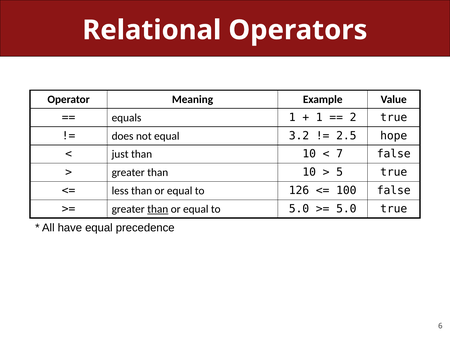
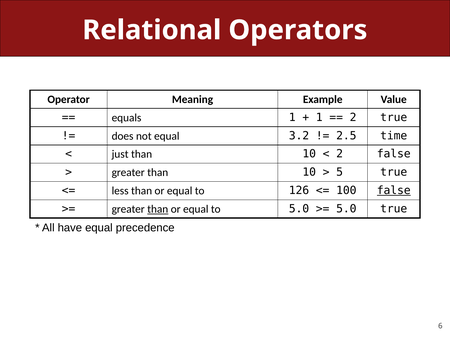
hope: hope -> time
7 at (340, 154): 7 -> 2
false at (394, 190) underline: none -> present
